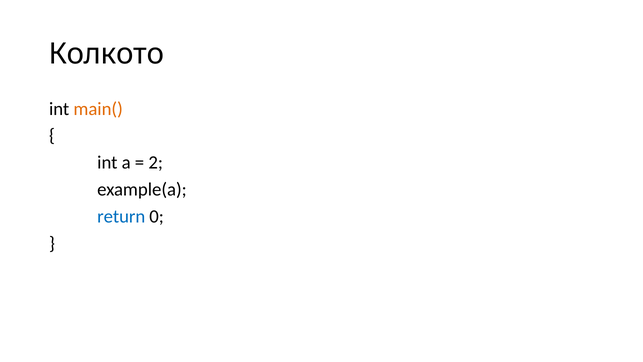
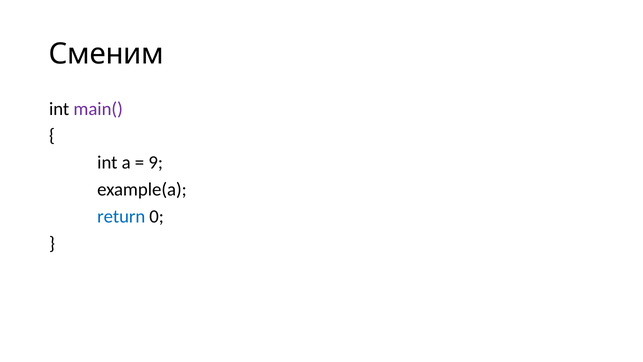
Колкото: Колкото -> Сменим
main( colour: orange -> purple
2: 2 -> 9
